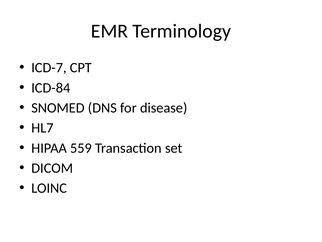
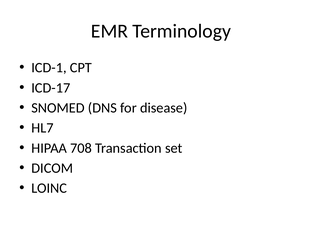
ICD-7: ICD-7 -> ICD-1
ICD-84: ICD-84 -> ICD-17
559: 559 -> 708
